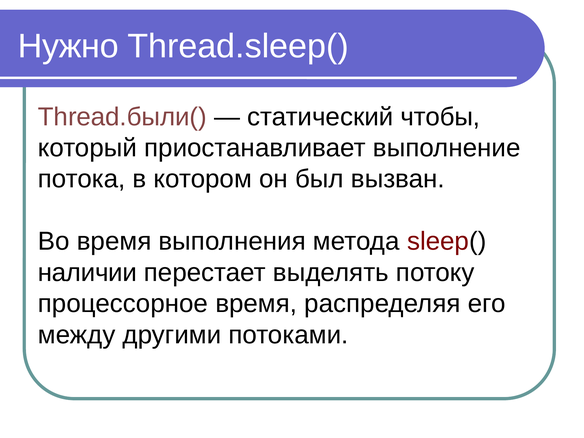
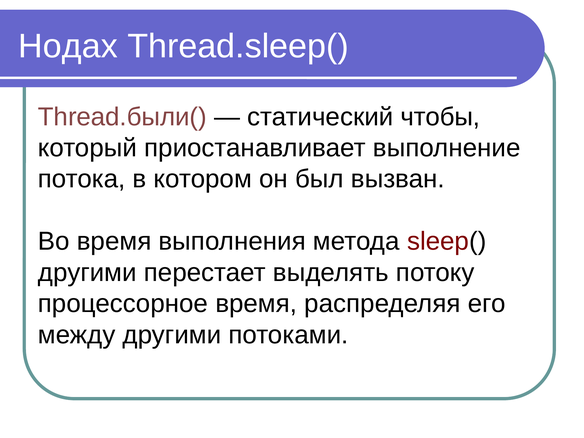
Нужно: Нужно -> Нодах
наличии at (87, 273): наличии -> другими
